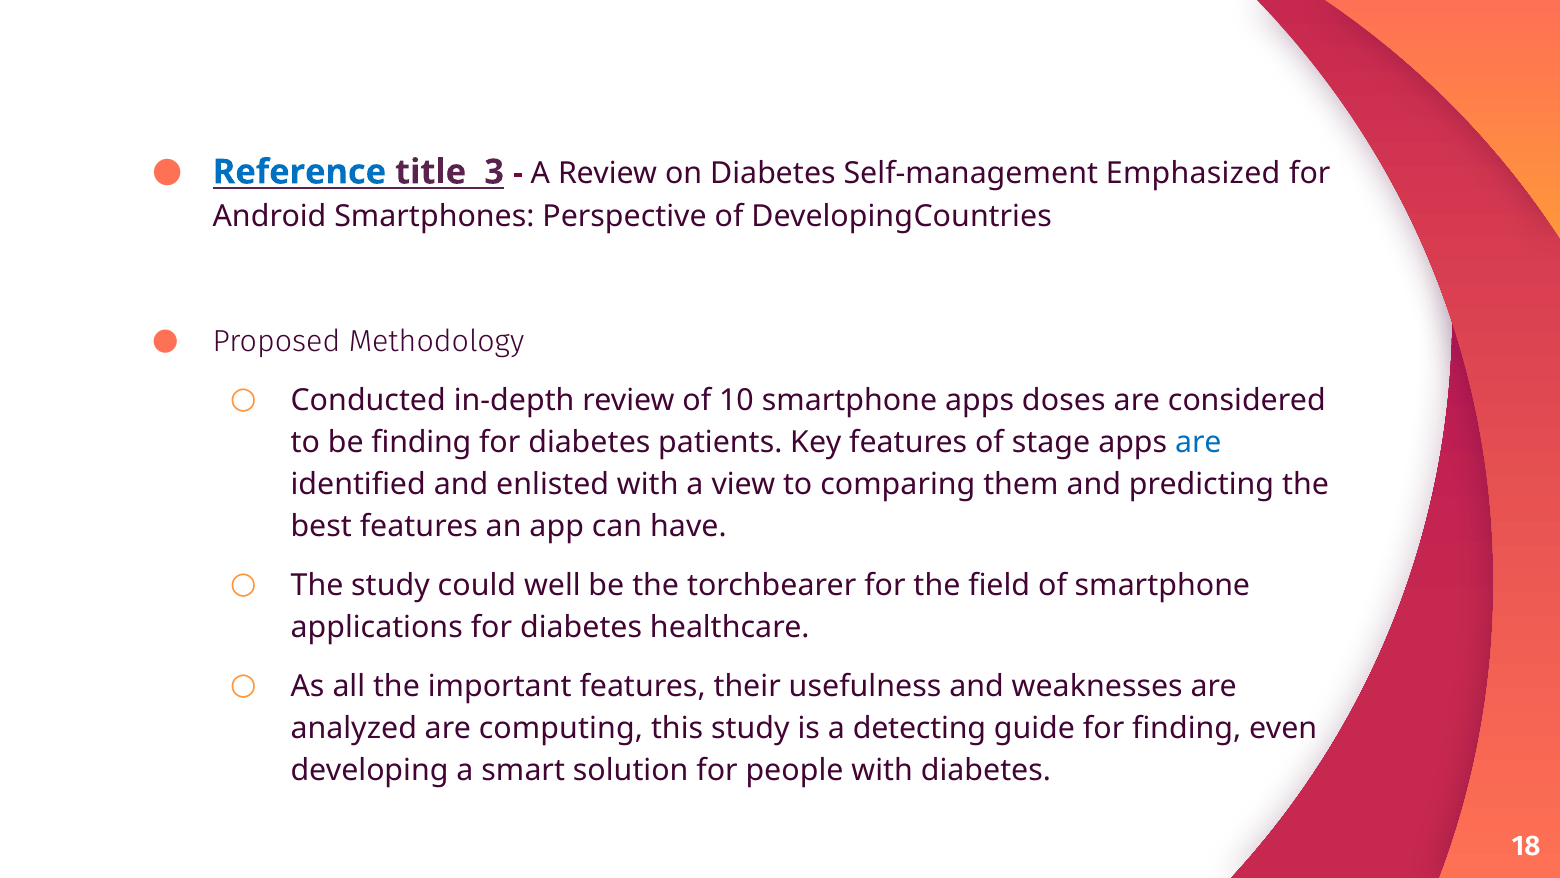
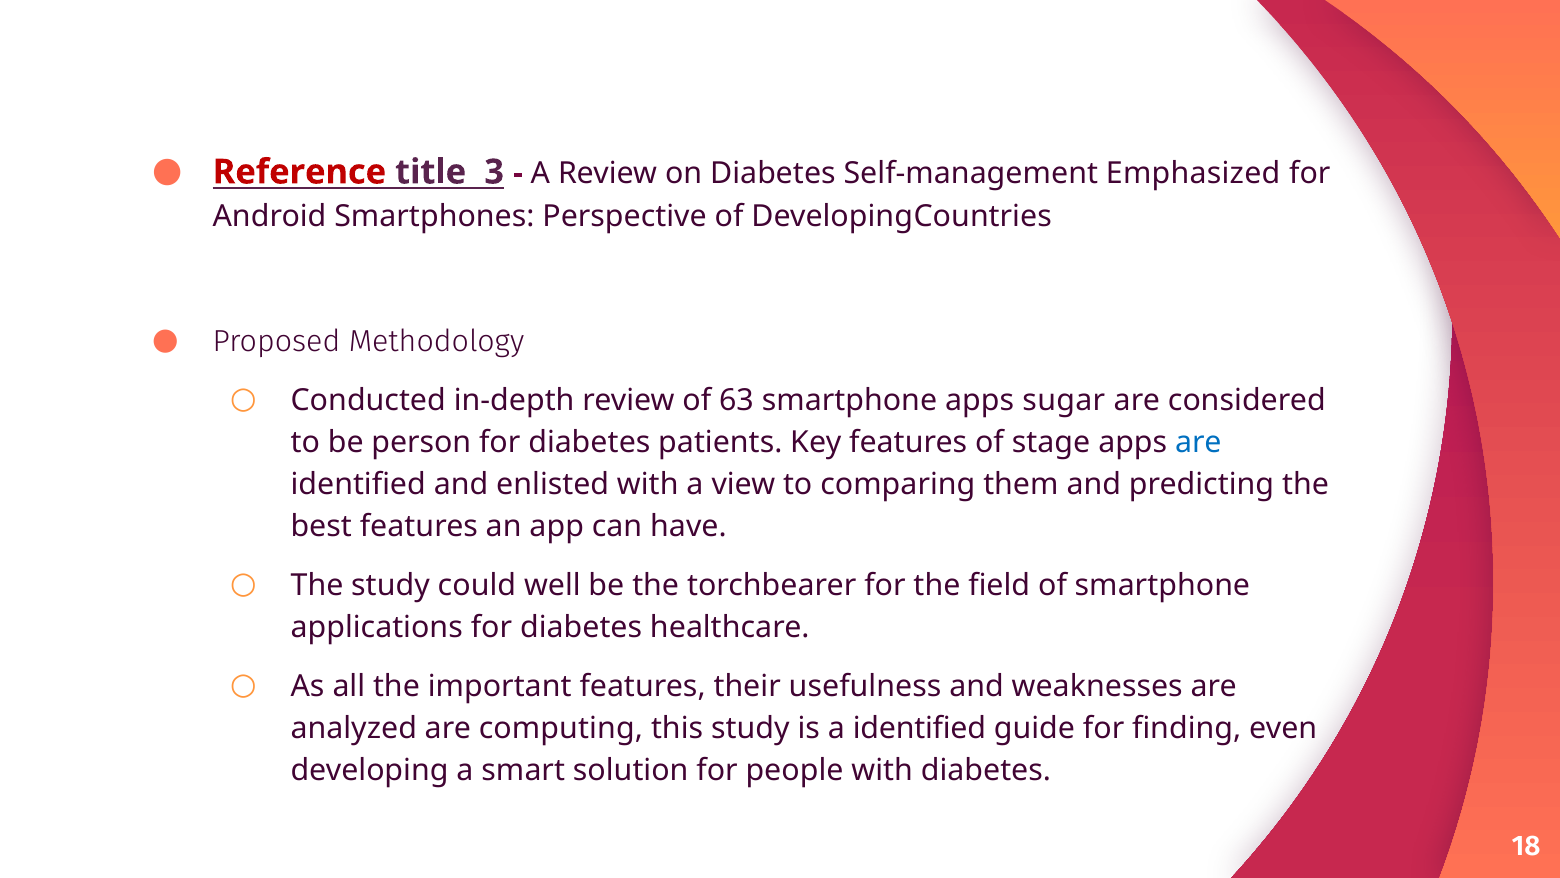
Reference colour: blue -> red
10: 10 -> 63
doses: doses -> sugar
be finding: finding -> person
a detecting: detecting -> identified
